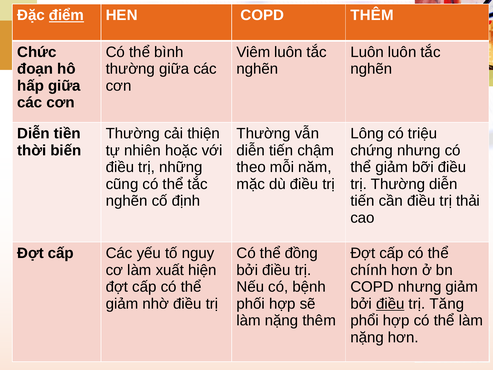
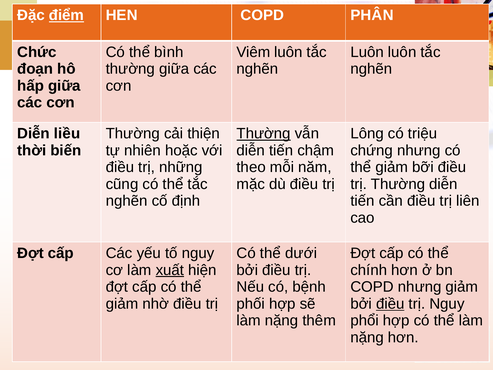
COPD THÊM: THÊM -> PHÂN
tiền: tiền -> liều
Thường at (264, 133) underline: none -> present
thải: thải -> liên
đồng: đồng -> dưới
xuất underline: none -> present
trị Tăng: Tăng -> Nguy
